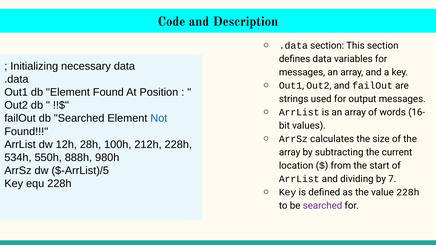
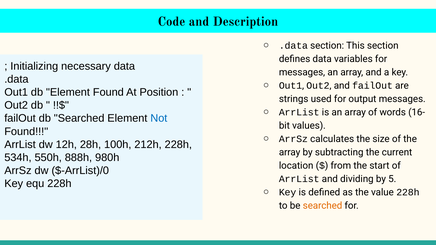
$-ArrList)/5: $-ArrList)/5 -> $-ArrList)/0
7: 7 -> 5
searched at (323, 206) colour: purple -> orange
